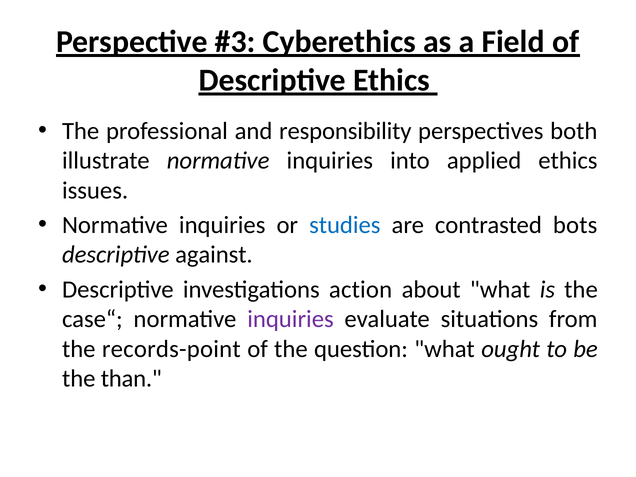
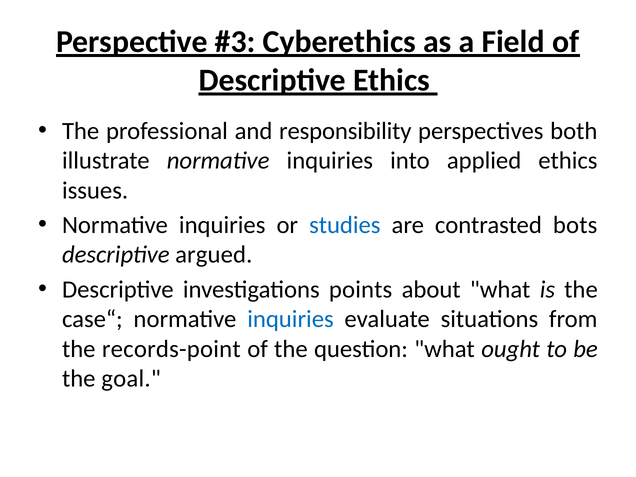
against: against -> argued
action: action -> points
inquiries at (290, 319) colour: purple -> blue
than: than -> goal
